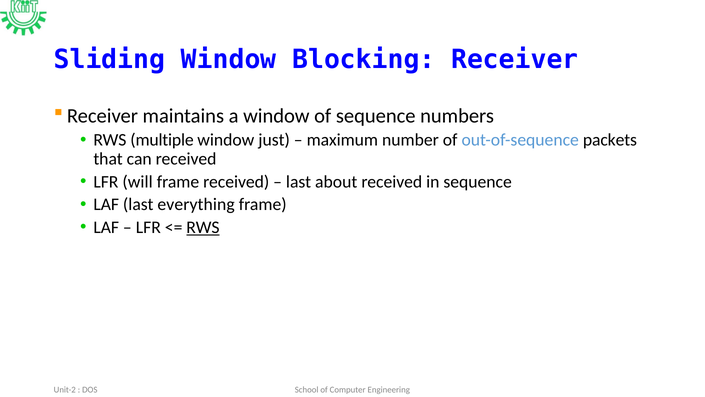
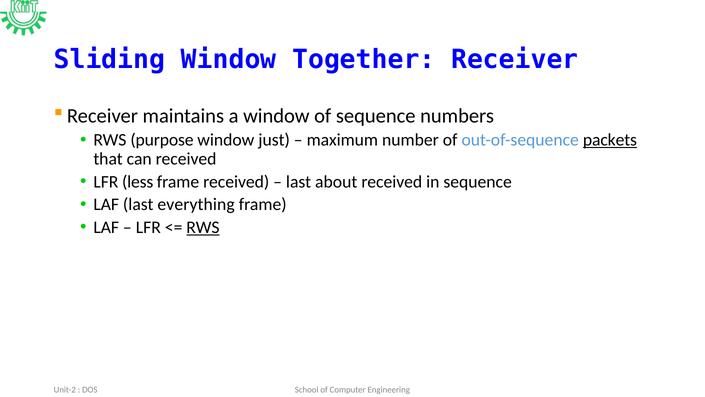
Blocking: Blocking -> Together
multiple: multiple -> purpose
packets underline: none -> present
will: will -> less
